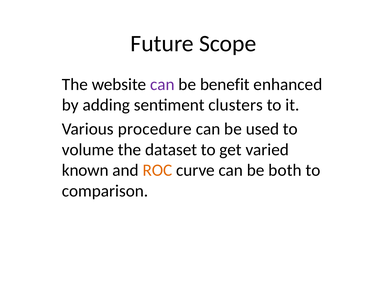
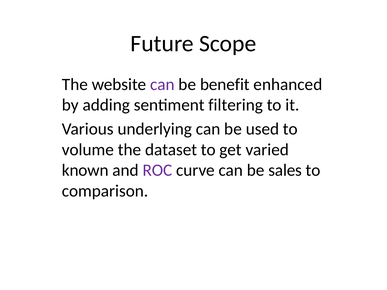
clusters: clusters -> filtering
procedure: procedure -> underlying
ROC colour: orange -> purple
both: both -> sales
